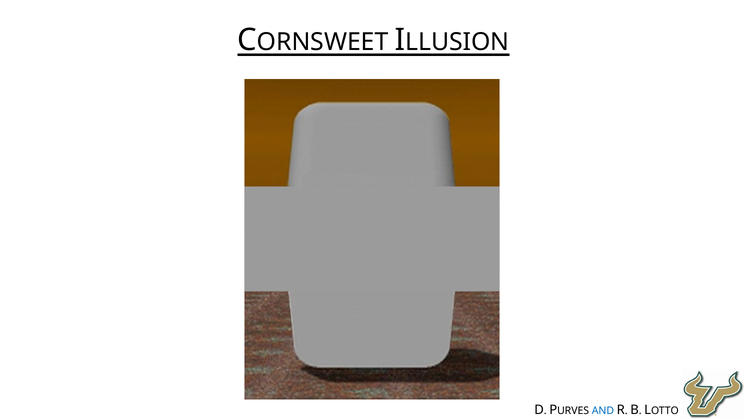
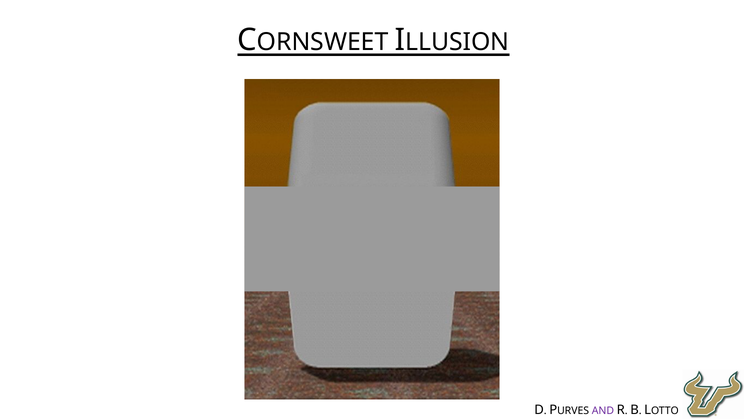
AND colour: blue -> purple
